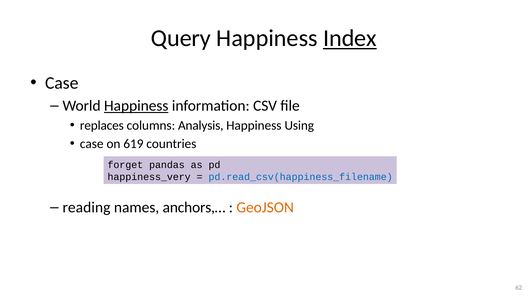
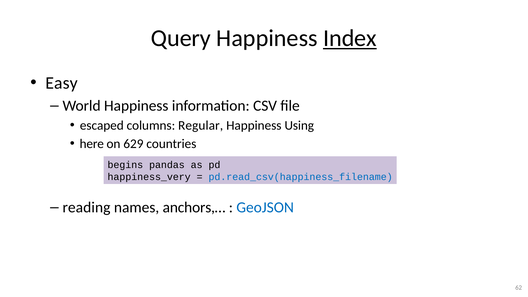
Case at (62, 83): Case -> Easy
Happiness at (136, 106) underline: present -> none
replaces: replaces -> escaped
Analysis: Analysis -> Regular
case at (92, 144): case -> here
619: 619 -> 629
forget: forget -> begins
GeoJSON colour: orange -> blue
